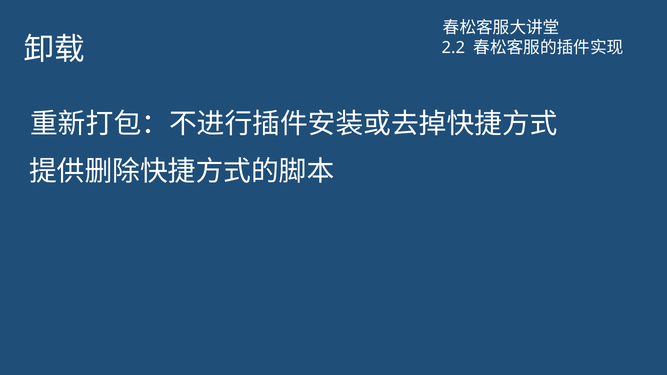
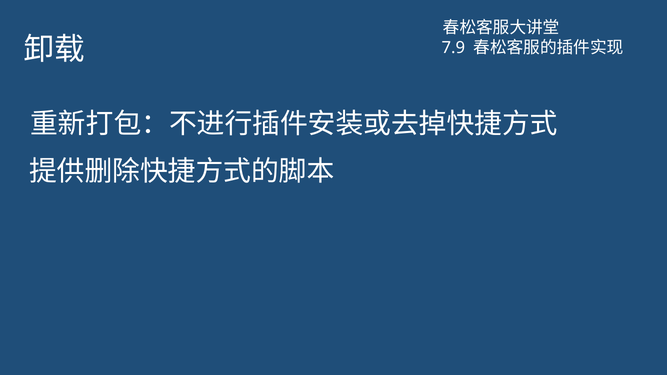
2.2: 2.2 -> 7.9
